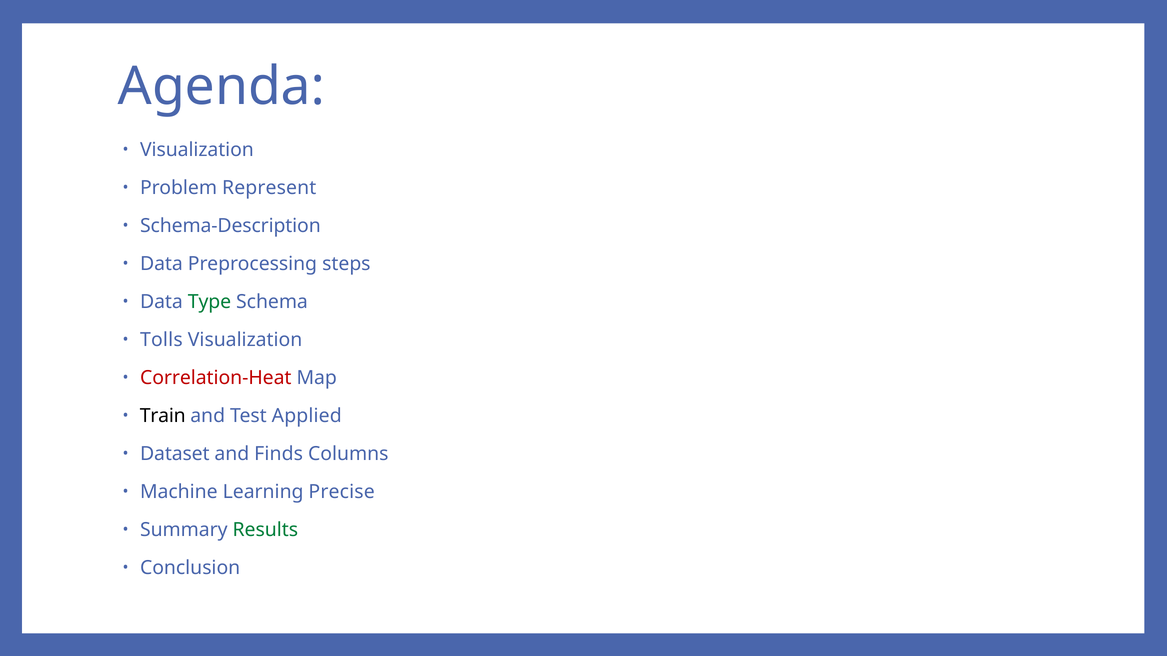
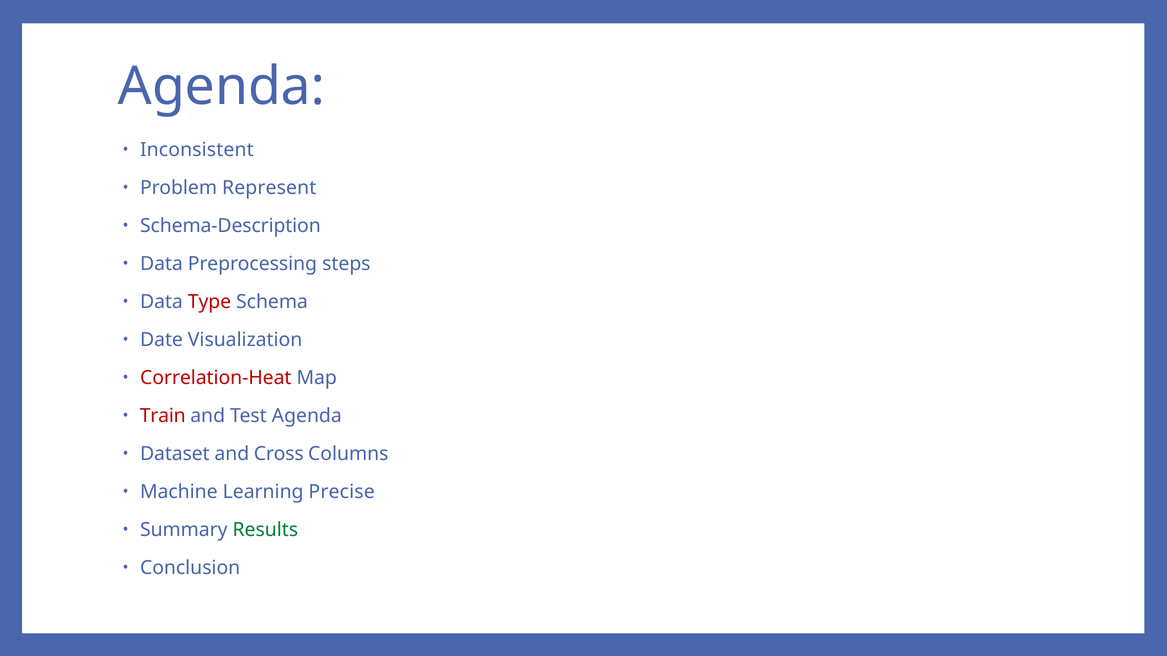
Visualization at (197, 150): Visualization -> Inconsistent
Type colour: green -> red
Tolls: Tolls -> Date
Train colour: black -> red
Test Applied: Applied -> Agenda
Finds: Finds -> Cross
